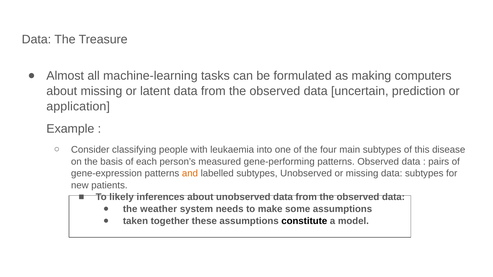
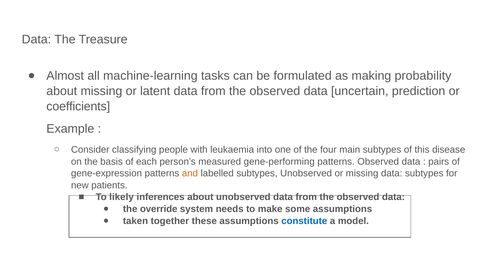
computers: computers -> probability
application: application -> coefficients
weather: weather -> override
constitute colour: black -> blue
